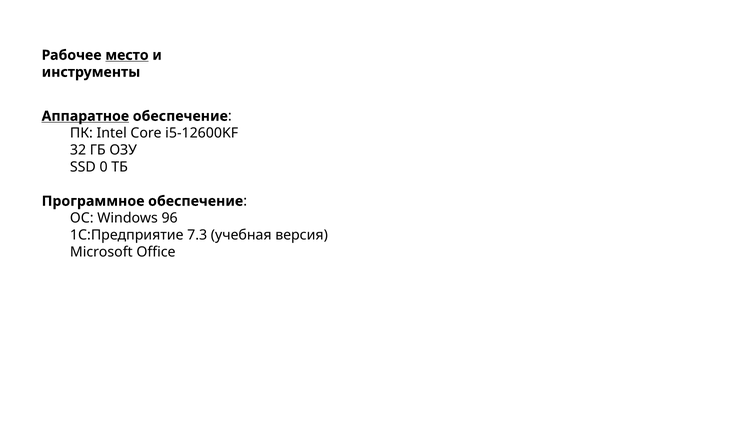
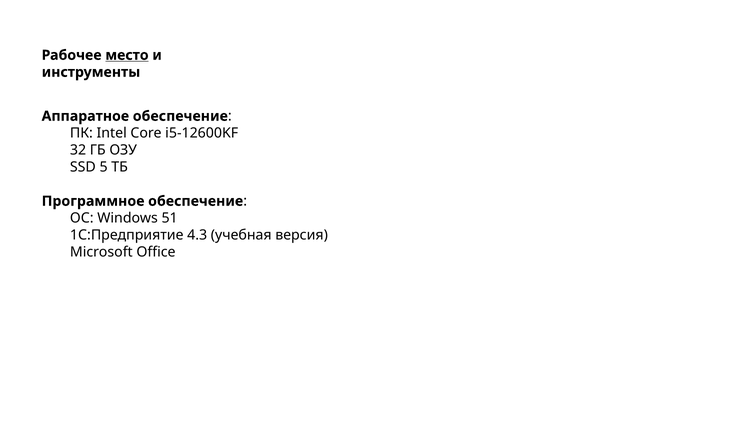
Аппаратное underline: present -> none
0: 0 -> 5
96: 96 -> 51
7.3: 7.3 -> 4.3
